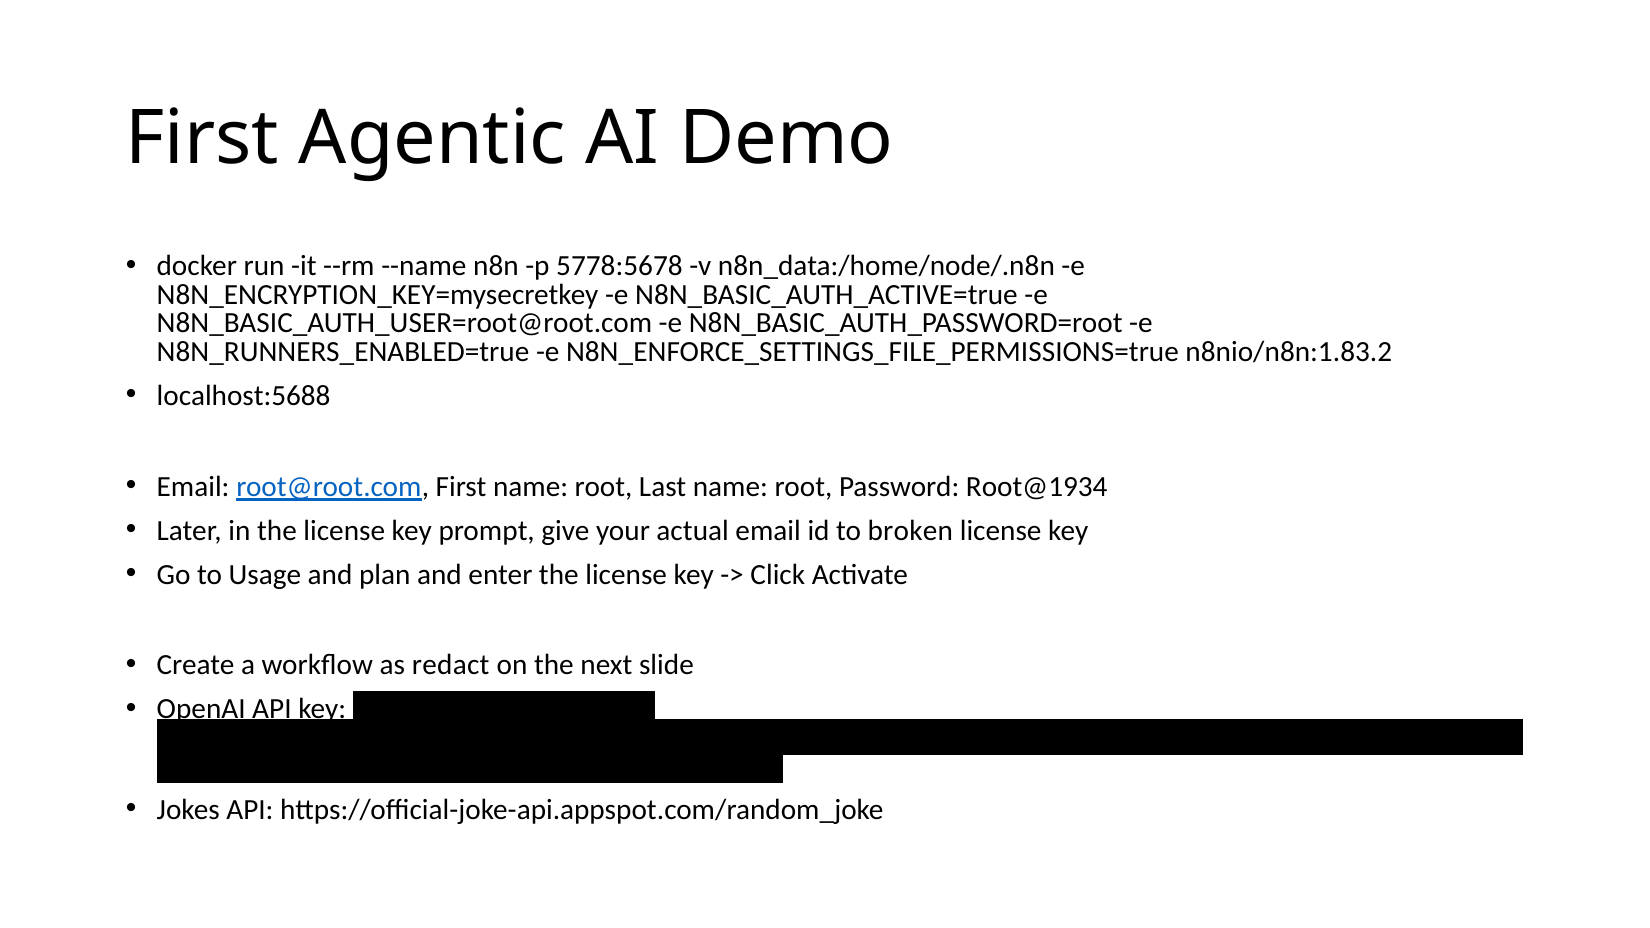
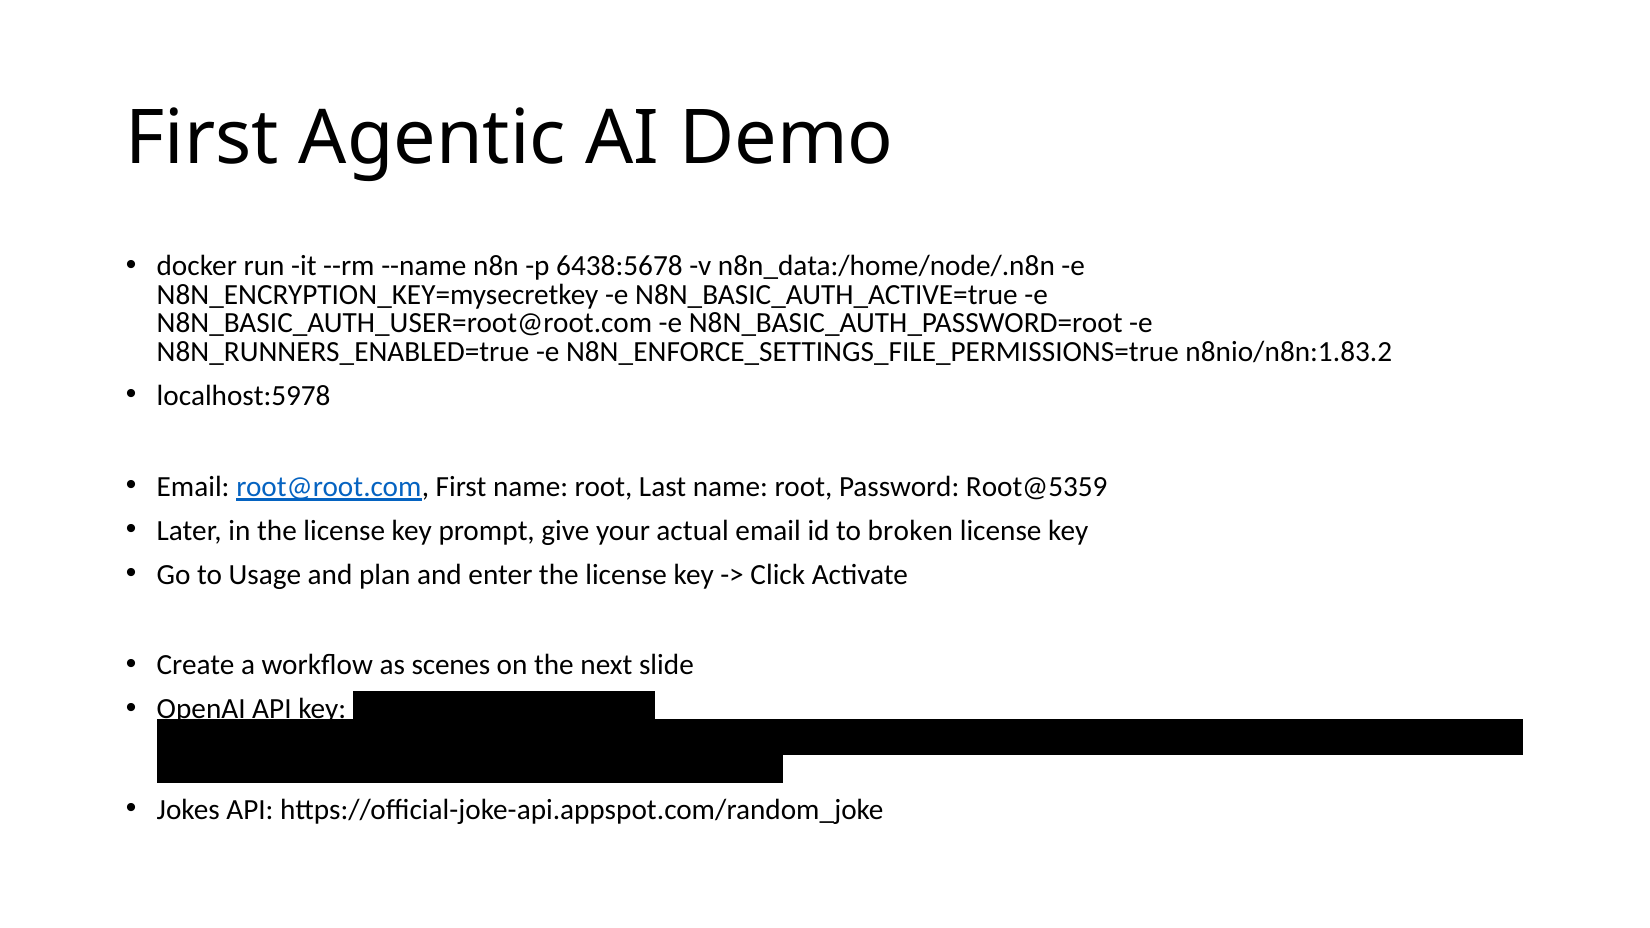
5778:5678: 5778:5678 -> 6438:5678
localhost:5688: localhost:5688 -> localhost:5978
Root@1934: Root@1934 -> Root@5359
redact: redact -> scenes
